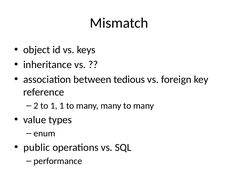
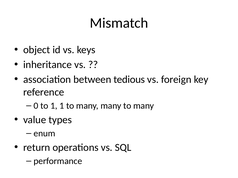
2: 2 -> 0
public: public -> return
